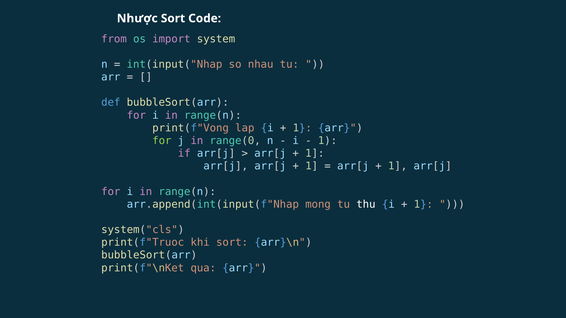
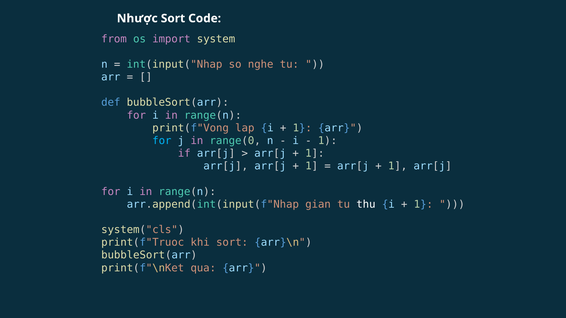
nhau: nhau -> nghe
for at (162, 141) colour: light green -> light blue
mong: mong -> gian
